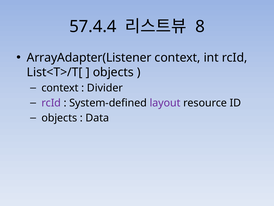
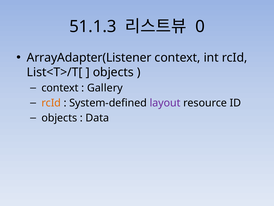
57.4.4: 57.4.4 -> 51.1.3
8: 8 -> 0
Divider: Divider -> Gallery
rcId at (51, 103) colour: purple -> orange
